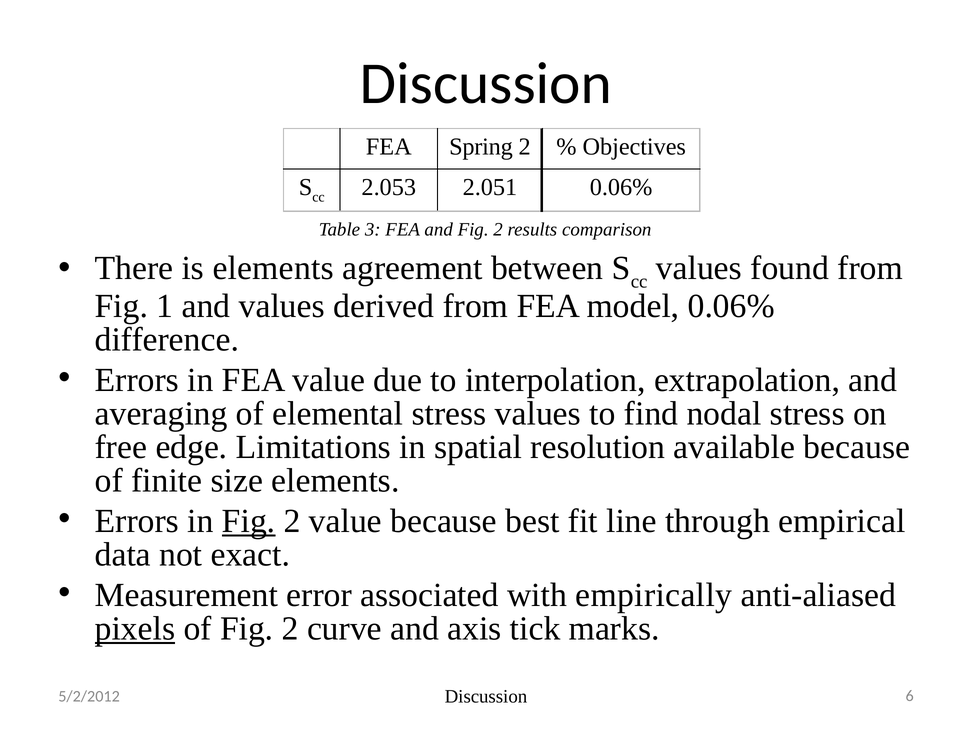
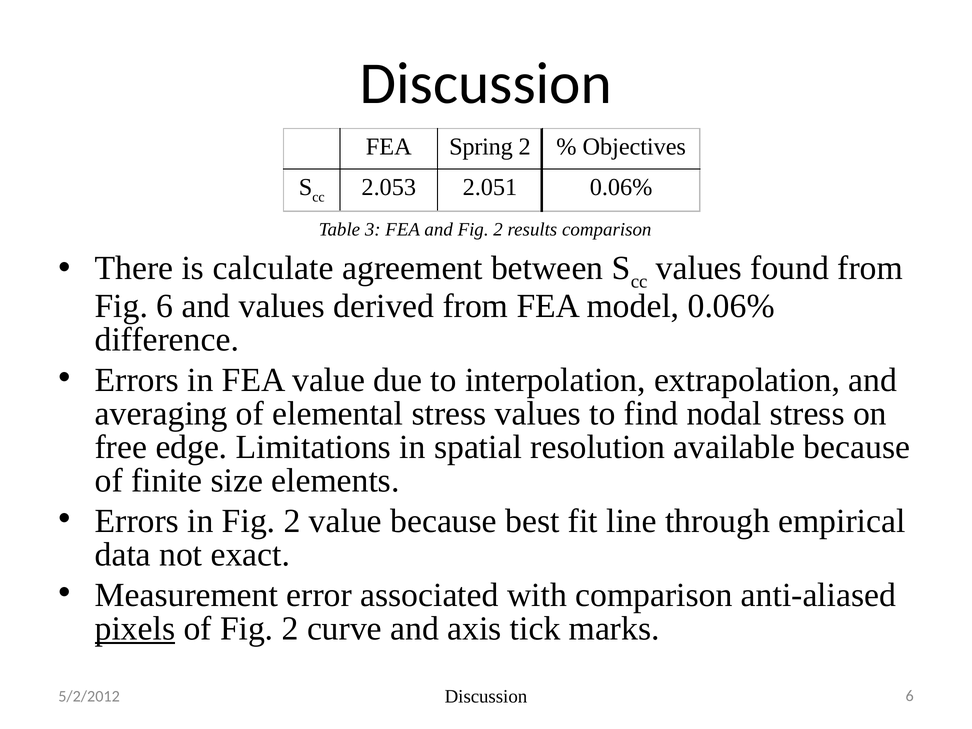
is elements: elements -> calculate
Fig 1: 1 -> 6
Fig at (249, 521) underline: present -> none
with empirically: empirically -> comparison
